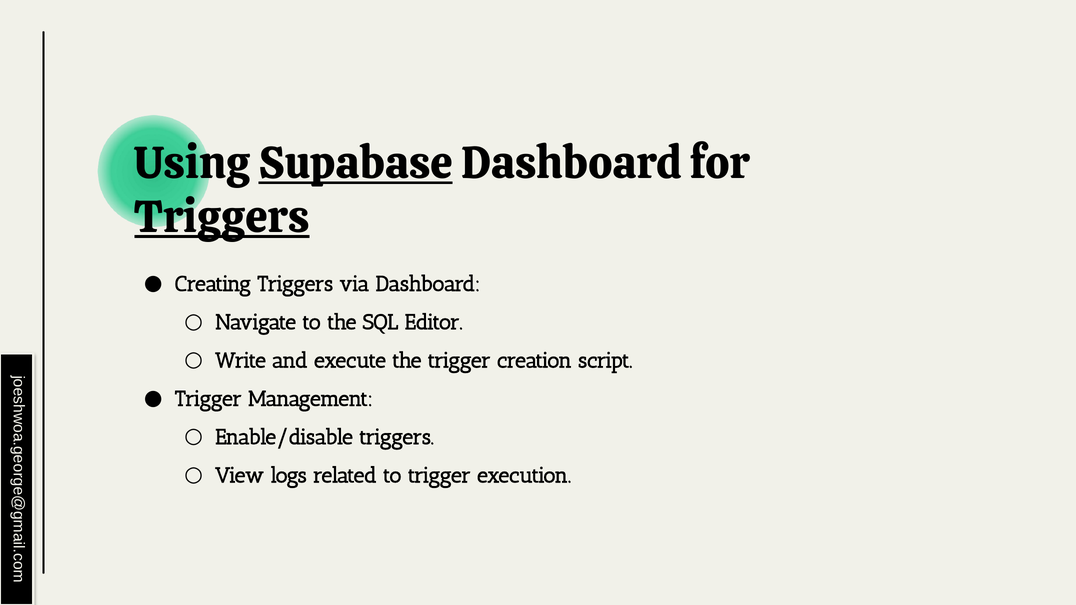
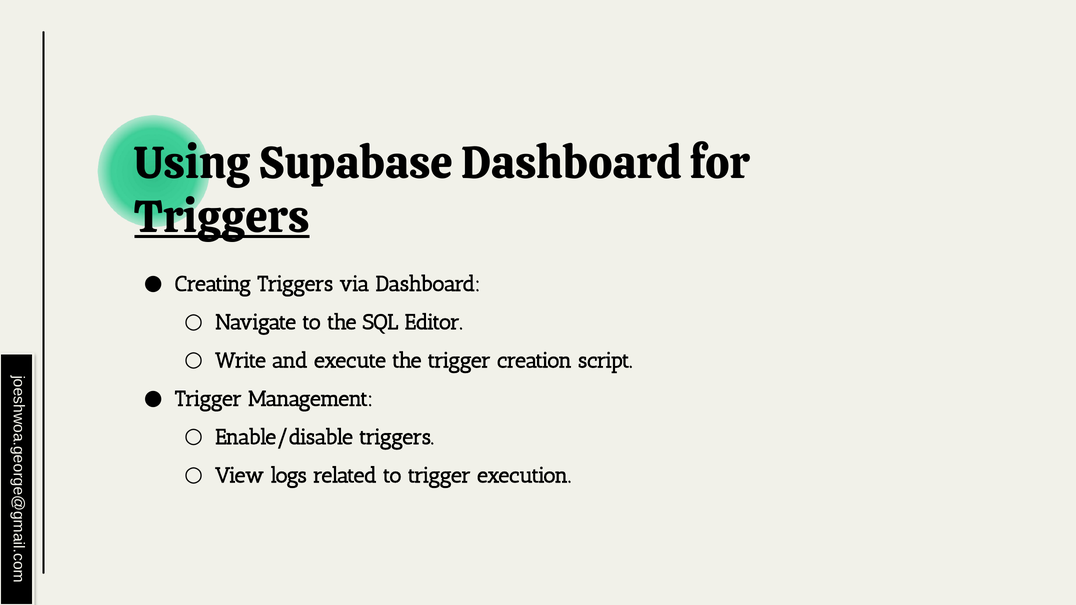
Supabase underline: present -> none
